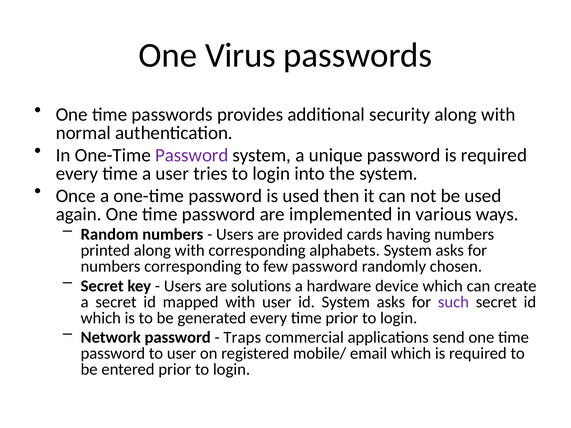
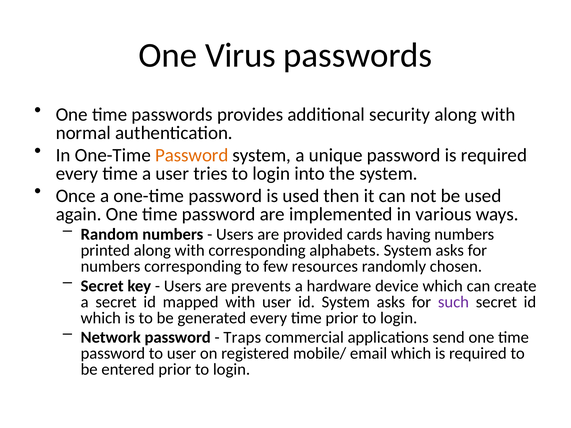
Password at (192, 155) colour: purple -> orange
few password: password -> resources
solutions: solutions -> prevents
